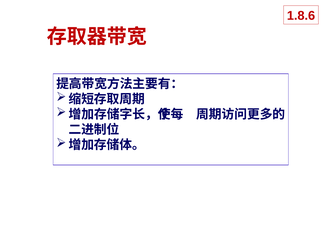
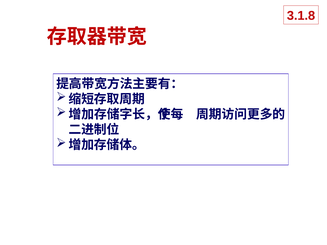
1.8.6: 1.8.6 -> 3.1.8
